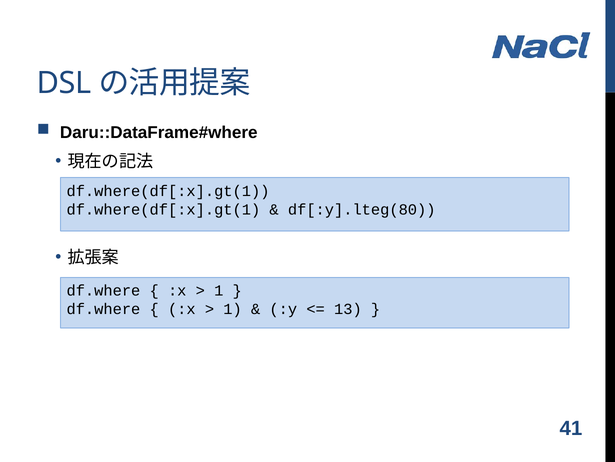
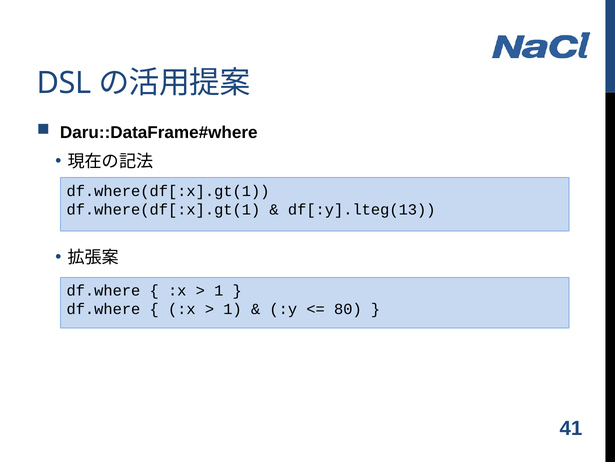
df[:y].lteg(80: df[:y].lteg(80 -> df[:y].lteg(13
13: 13 -> 80
